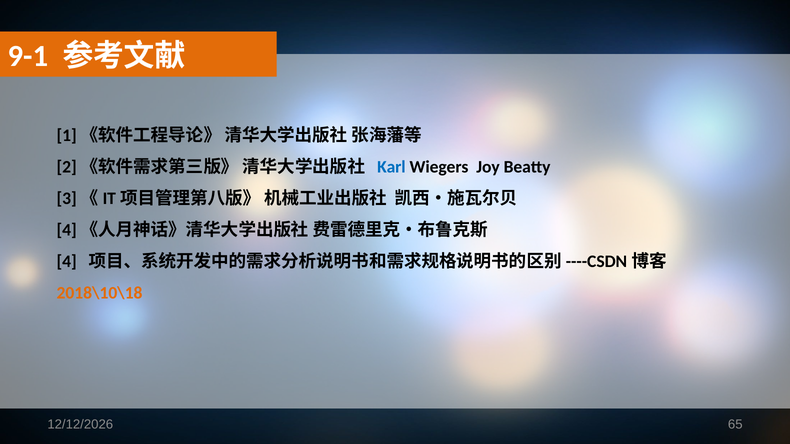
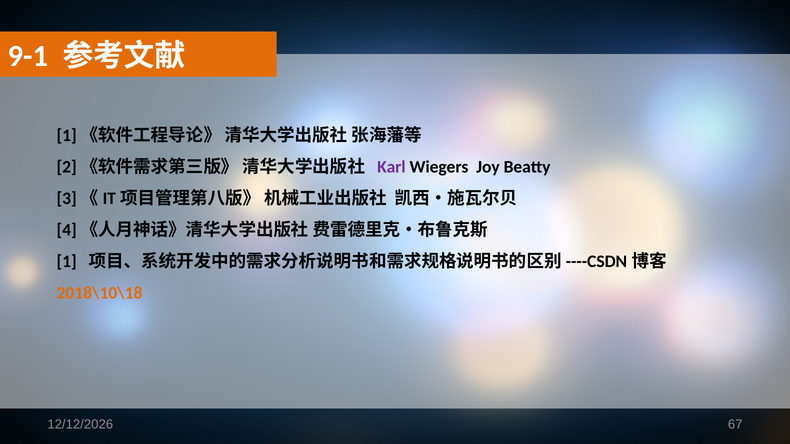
Karl colour: blue -> purple
4: 4 -> 1
65: 65 -> 67
